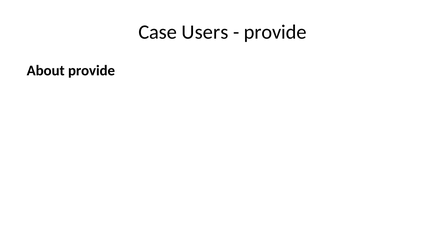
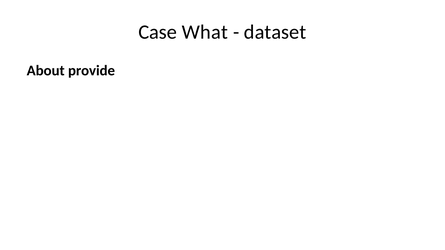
Users: Users -> What
provide at (275, 32): provide -> dataset
